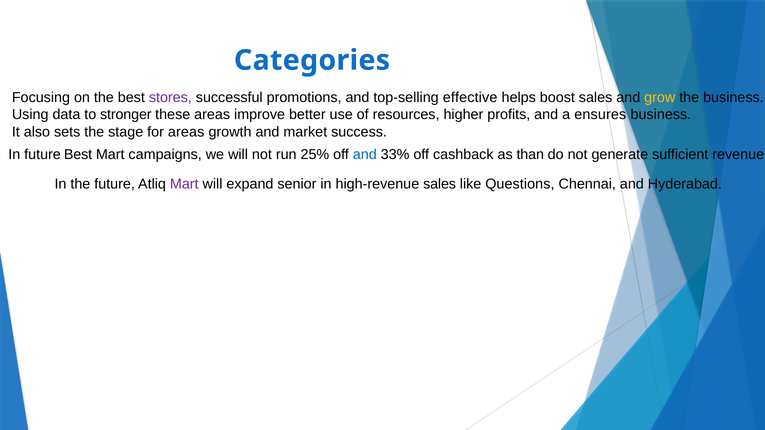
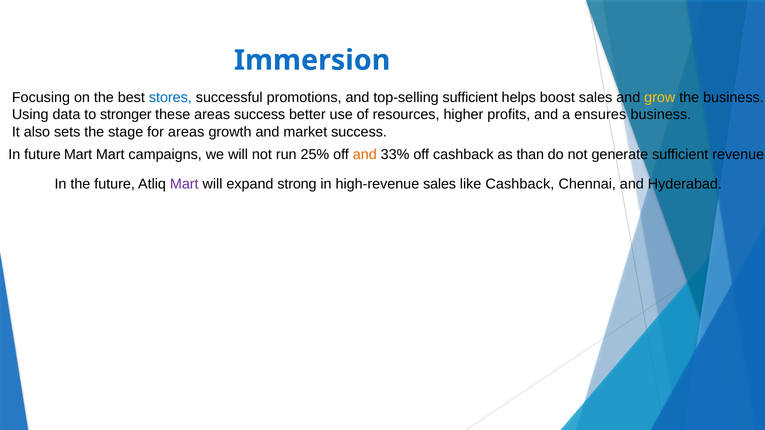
Categories: Categories -> Immersion
stores colour: purple -> blue
top-selling effective: effective -> sufficient
areas improve: improve -> success
future Best: Best -> Mart
and at (365, 155) colour: blue -> orange
senior: senior -> strong
like Questions: Questions -> Cashback
